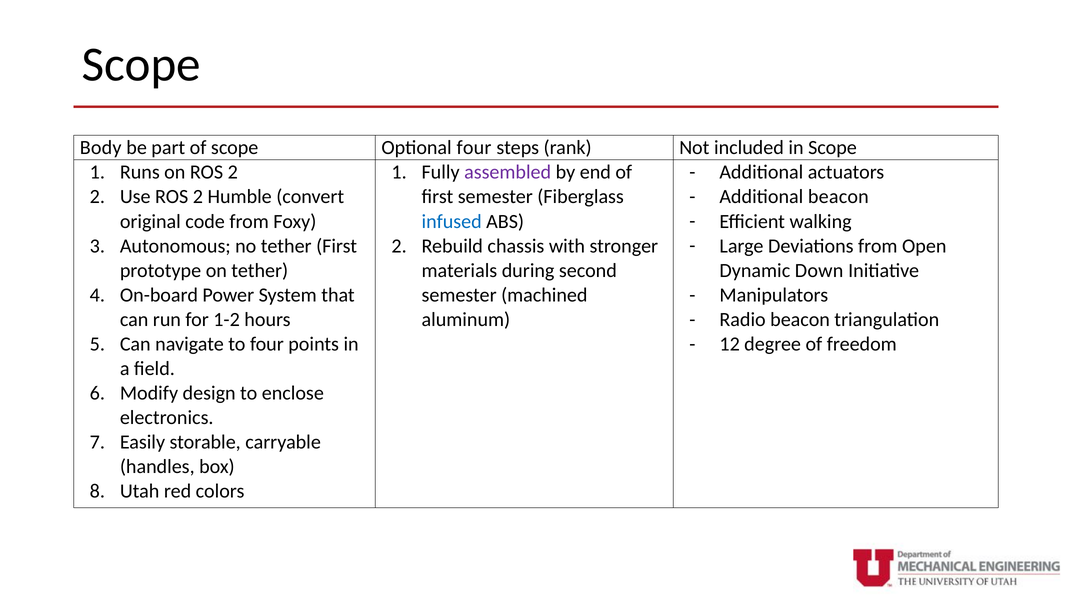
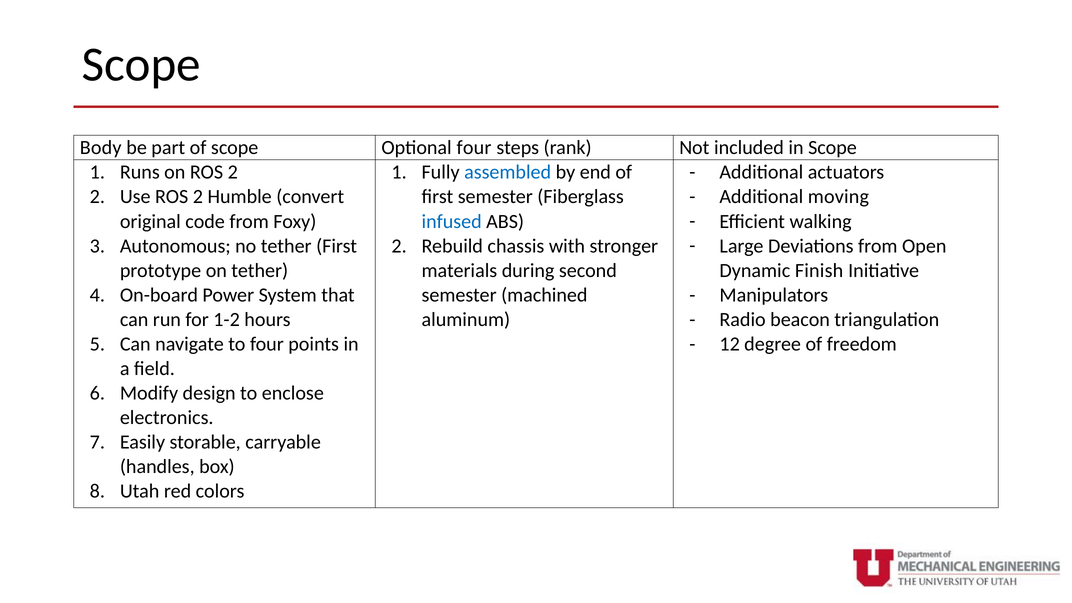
assembled colour: purple -> blue
Additional beacon: beacon -> moving
Down: Down -> Finish
